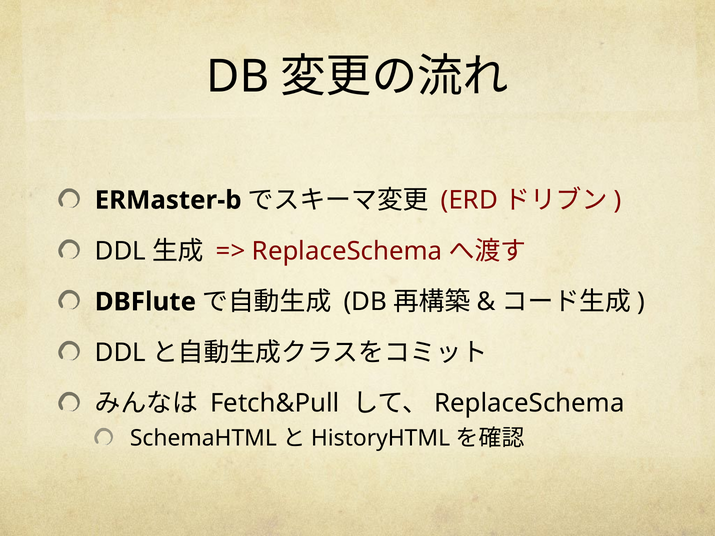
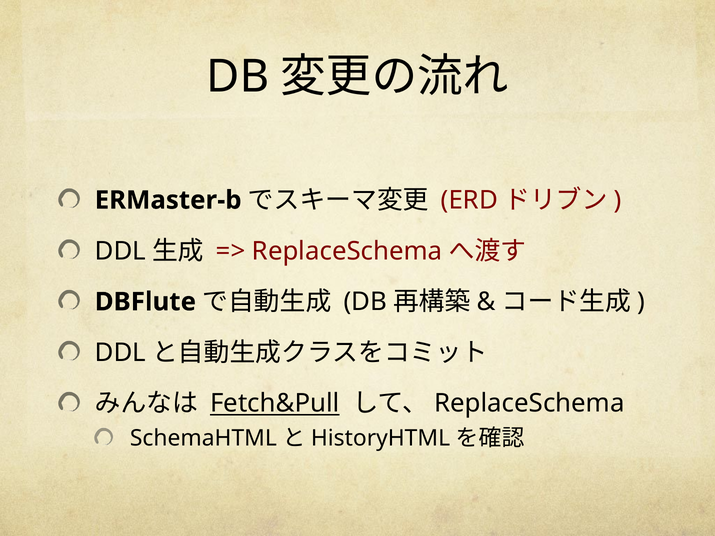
Fetch&Pull underline: none -> present
